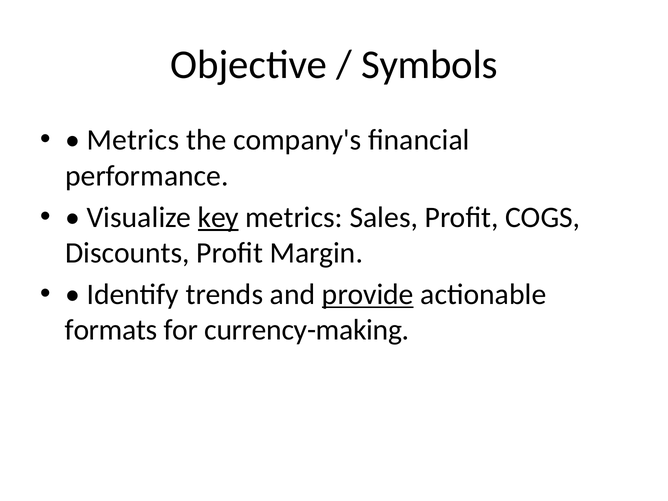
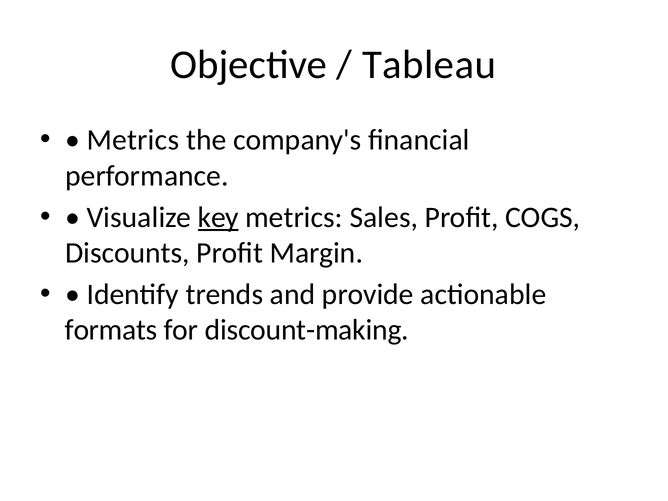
Symbols: Symbols -> Tableau
provide underline: present -> none
currency-making: currency-making -> discount-making
